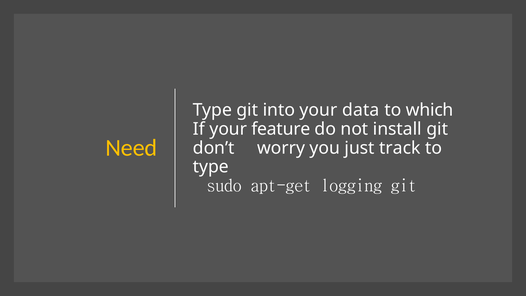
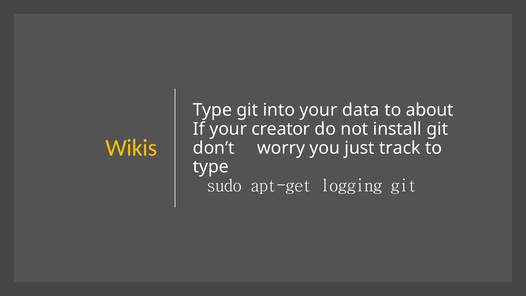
which: which -> about
feature: feature -> creator
Need: Need -> Wikis
